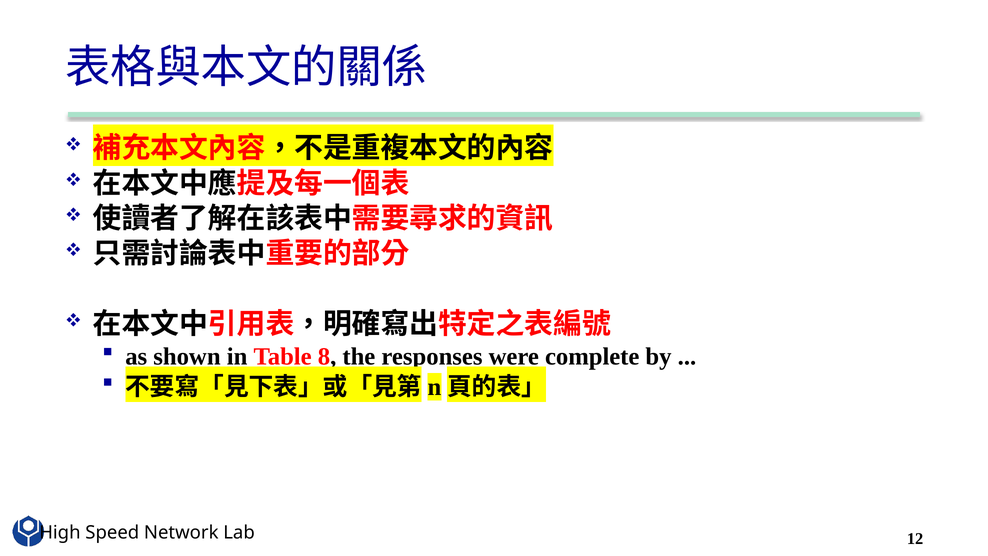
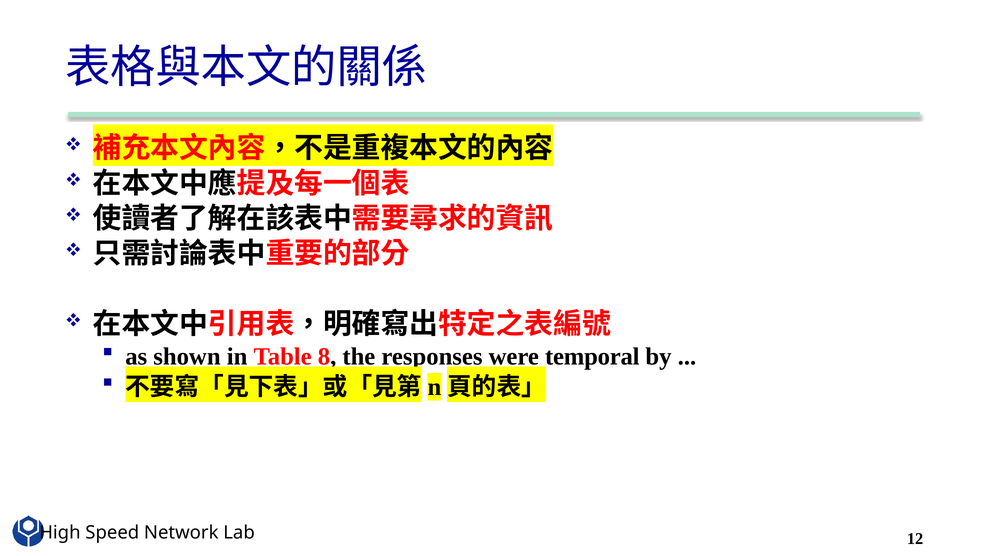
complete: complete -> temporal
